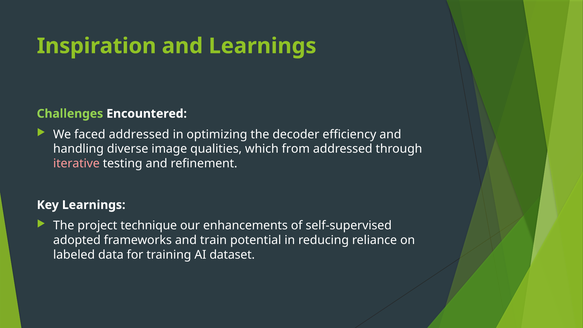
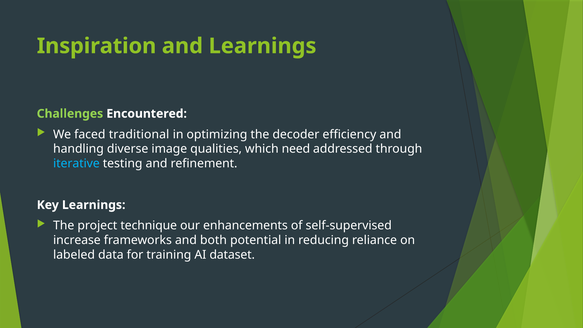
faced addressed: addressed -> traditional
from: from -> need
iterative colour: pink -> light blue
adopted: adopted -> increase
train: train -> both
